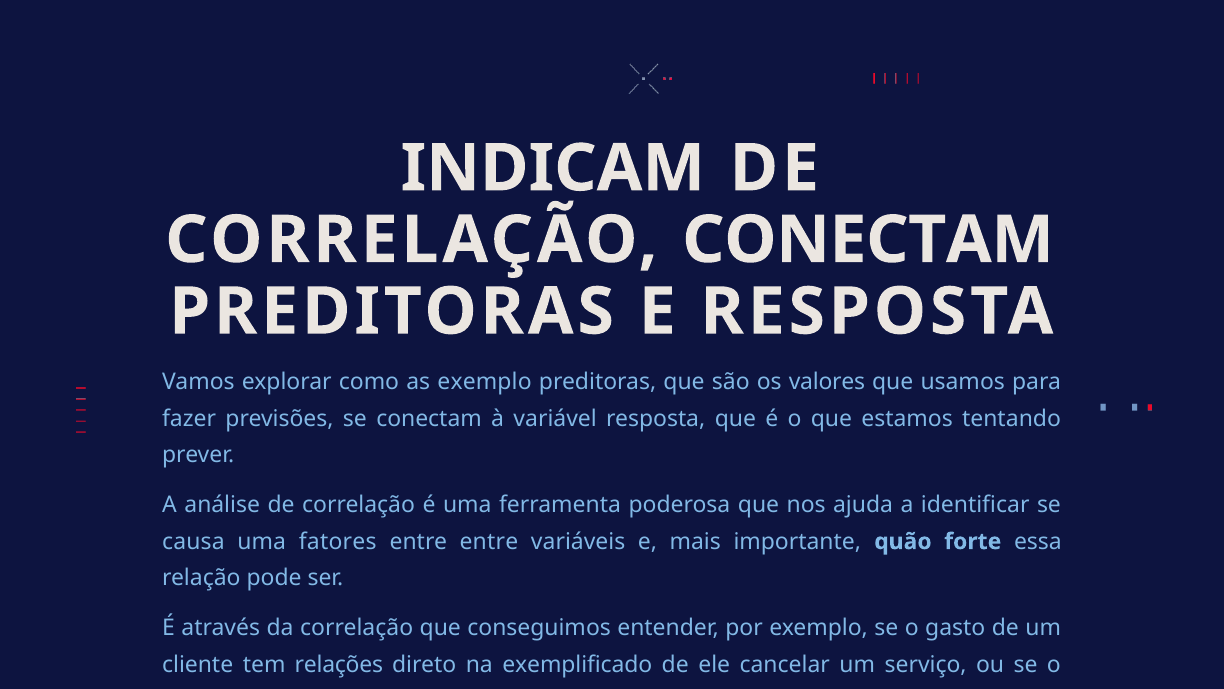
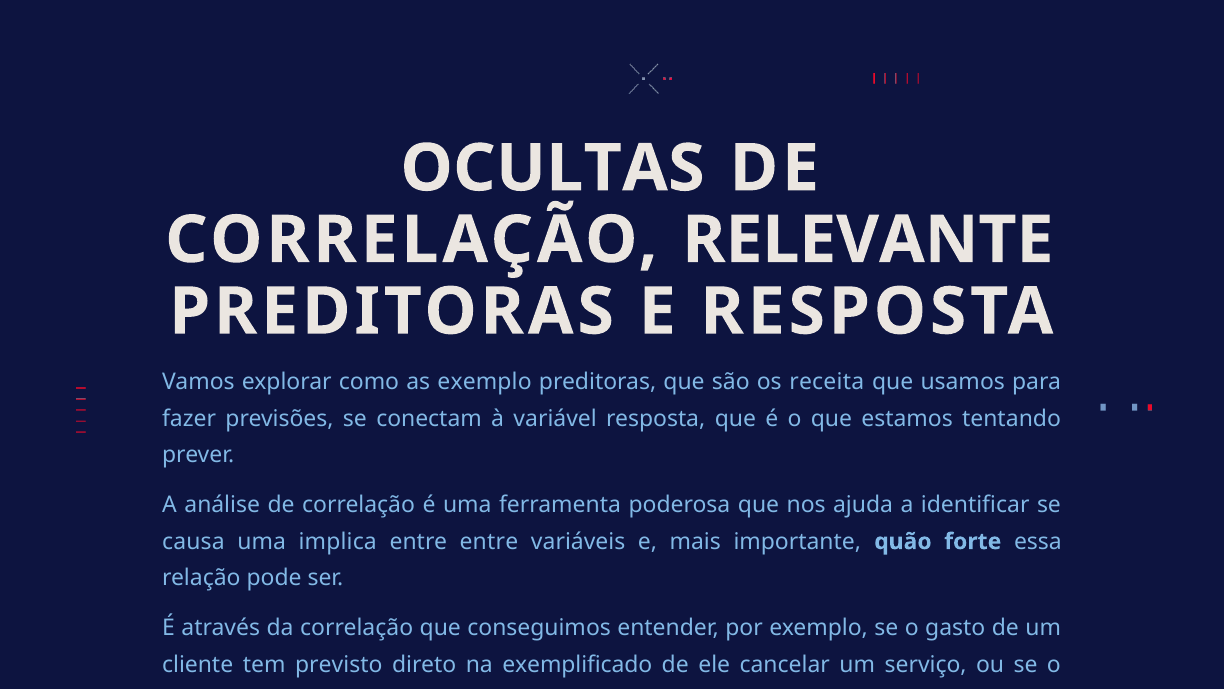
INDICAM: INDICAM -> OCULTAS
CORRELAÇÃO CONECTAM: CONECTAM -> RELEVANTE
valores: valores -> receita
fatores: fatores -> implica
relações: relações -> previsto
